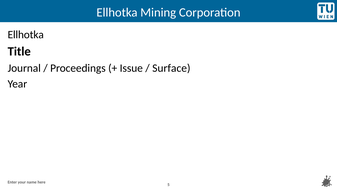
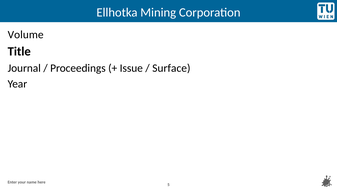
Ellhotka at (26, 34): Ellhotka -> Volume
